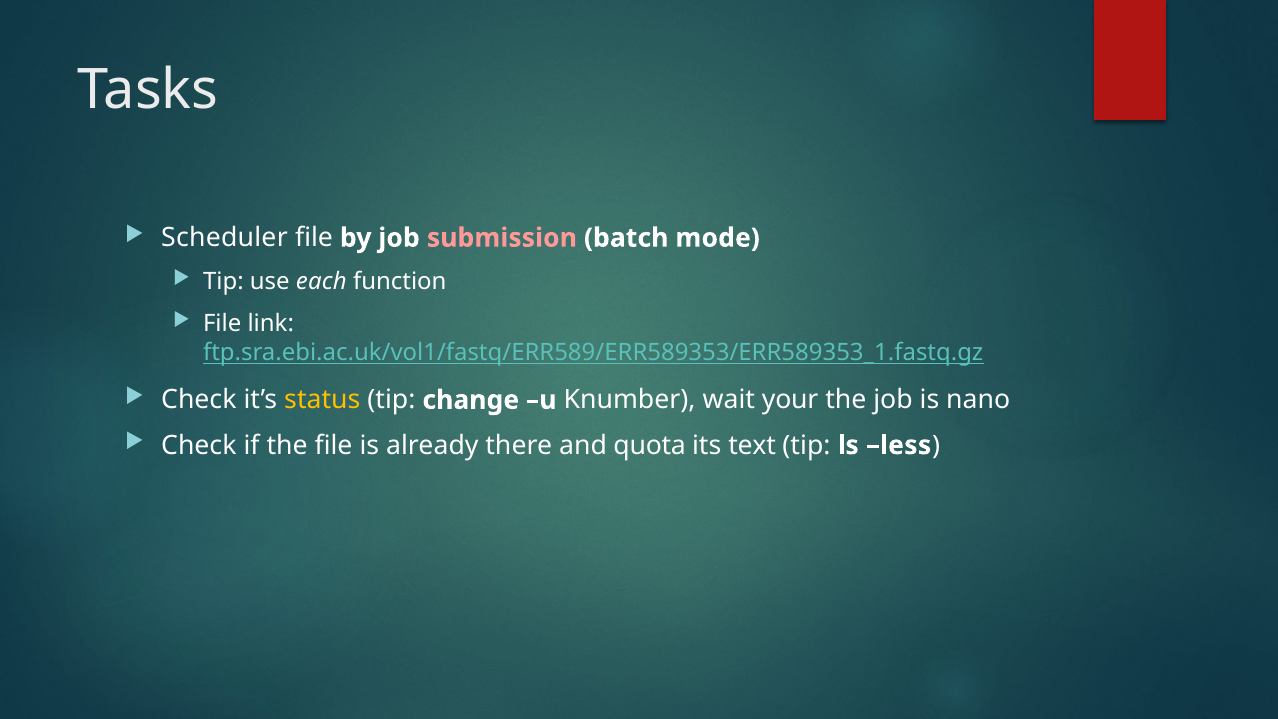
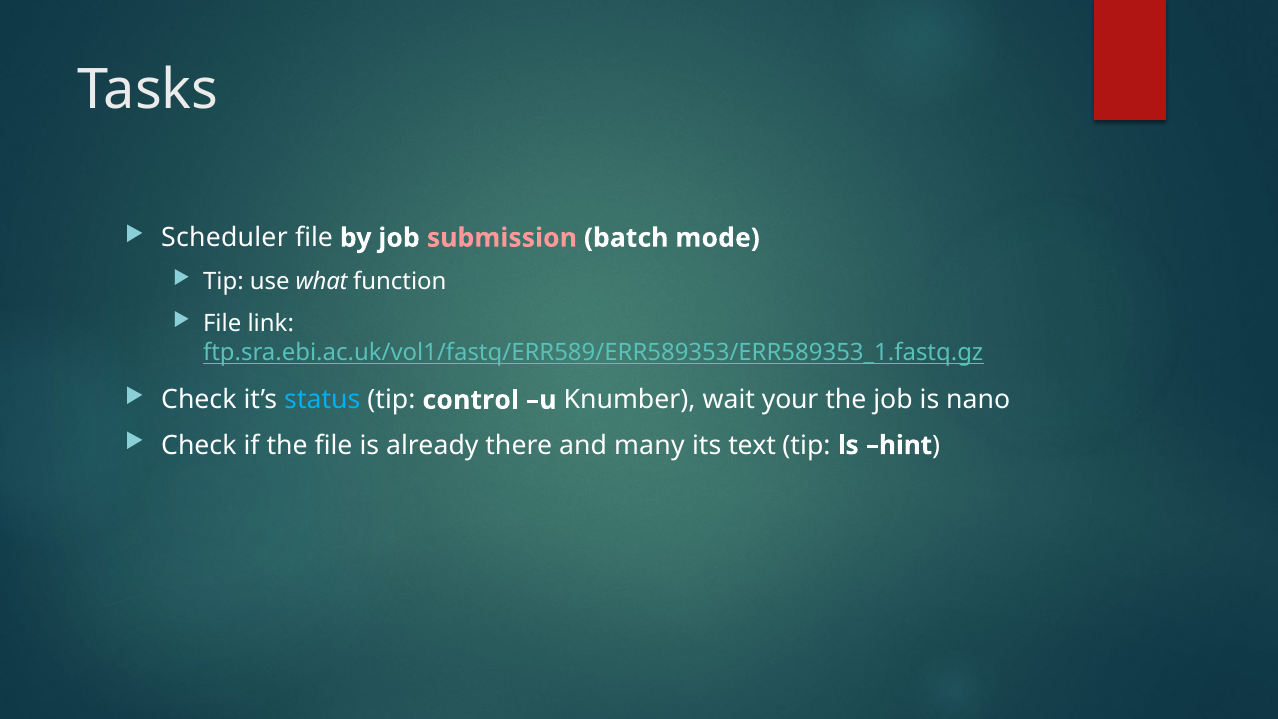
each: each -> what
status colour: yellow -> light blue
change: change -> control
quota: quota -> many
less: less -> hint
